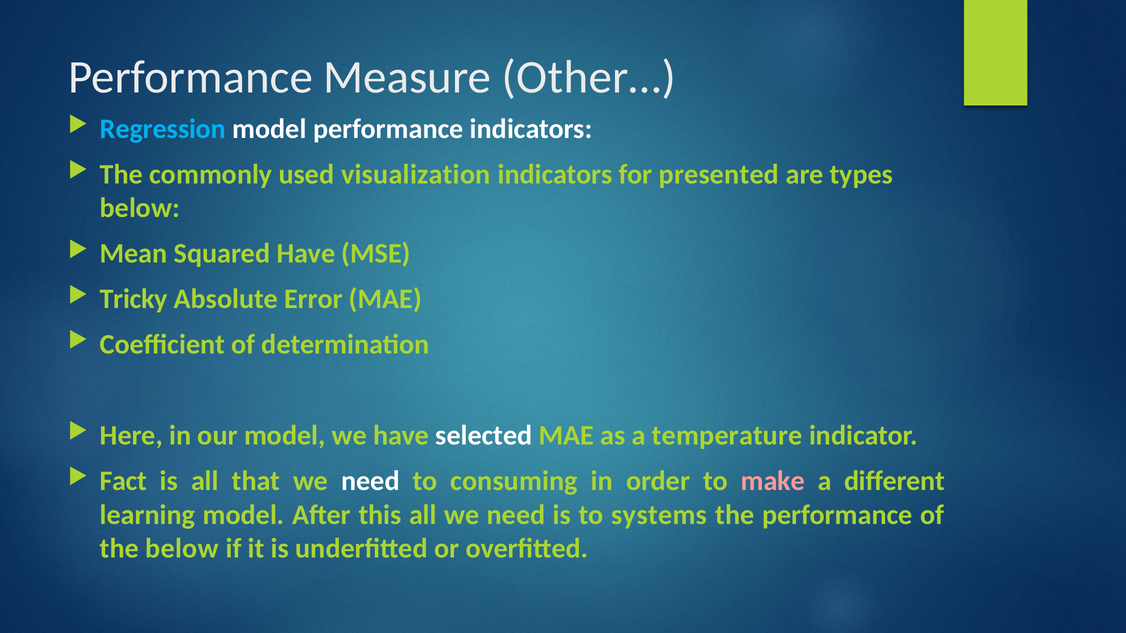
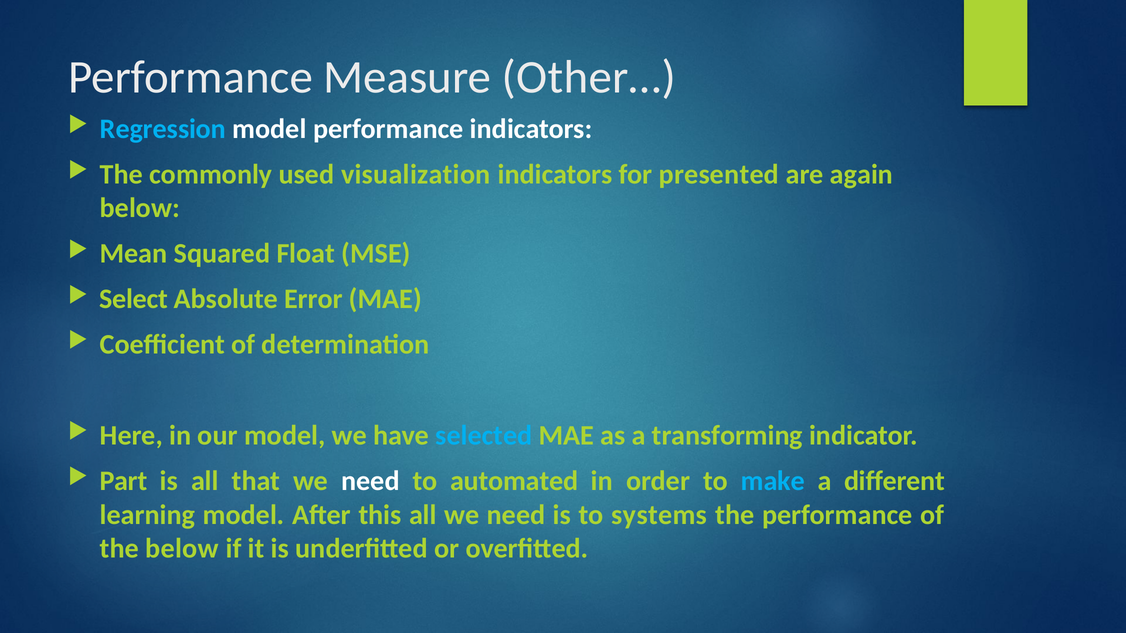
types: types -> again
Squared Have: Have -> Float
Tricky: Tricky -> Select
selected colour: white -> light blue
temperature: temperature -> transforming
Fact: Fact -> Part
consuming: consuming -> automated
make colour: pink -> light blue
